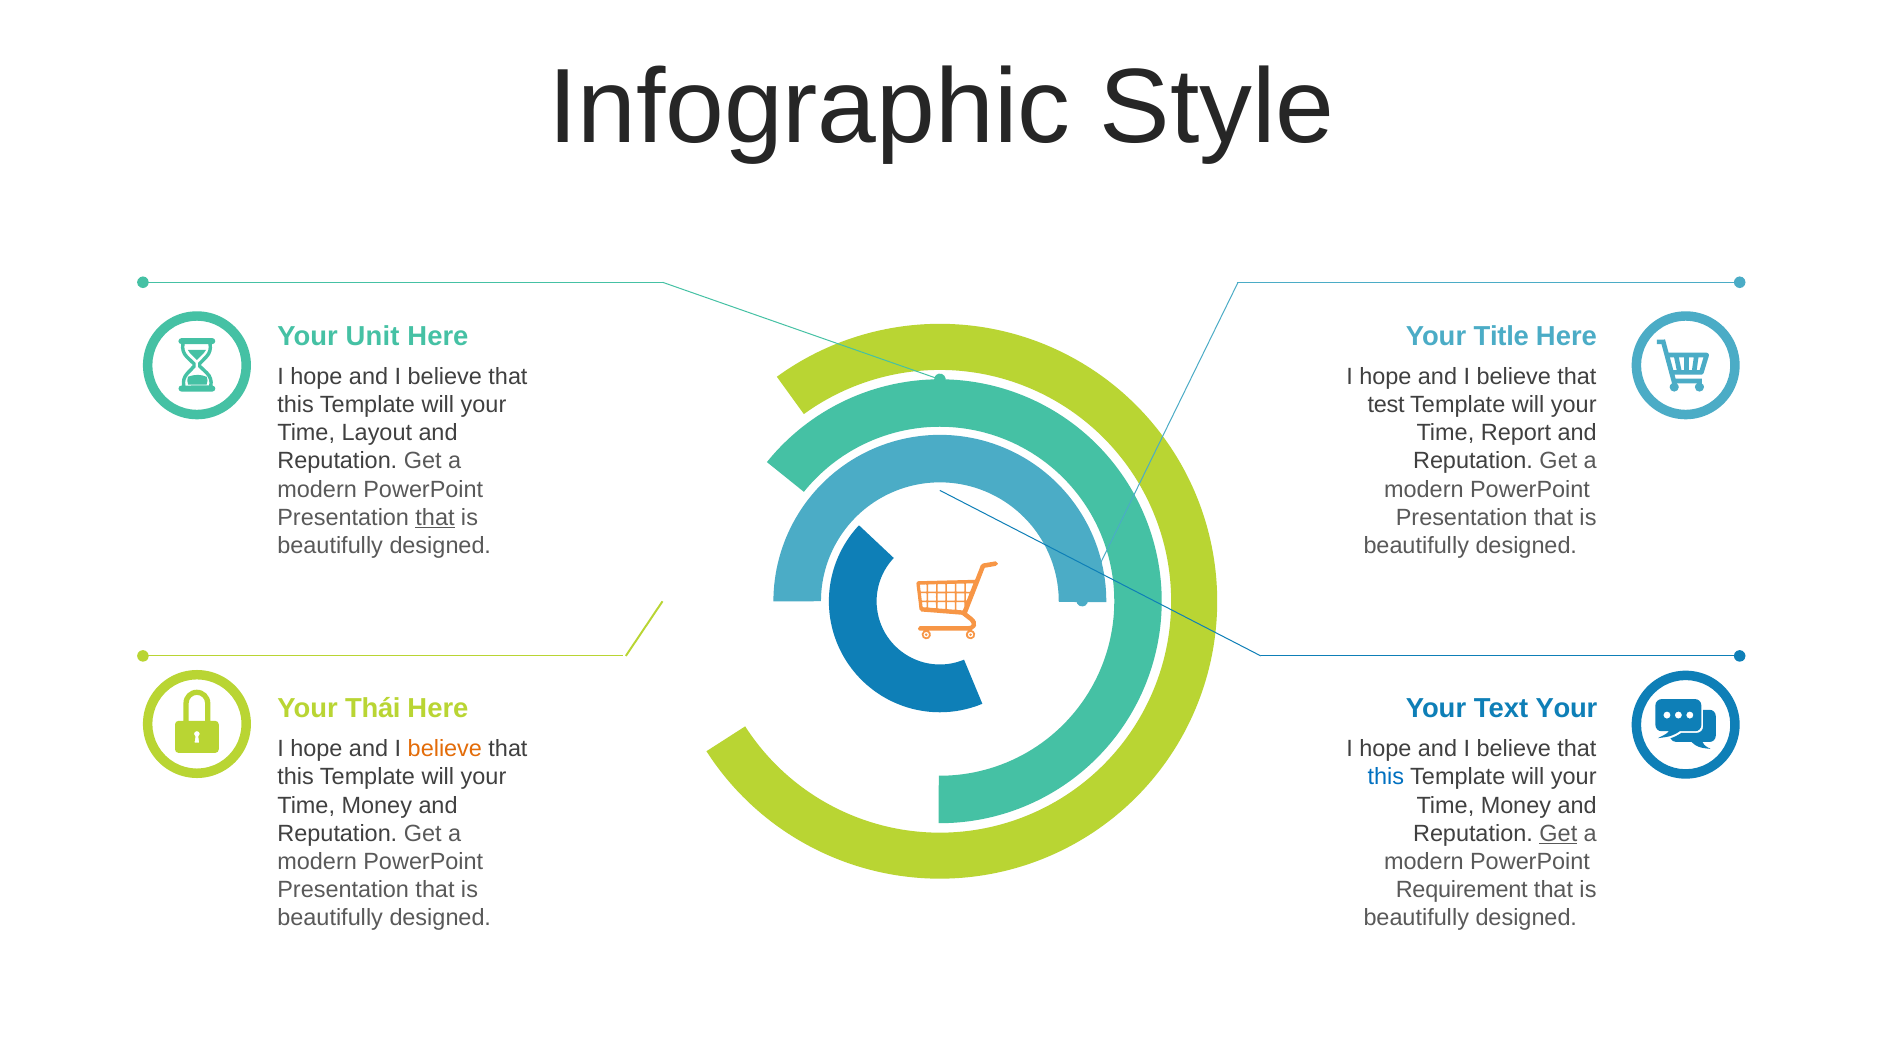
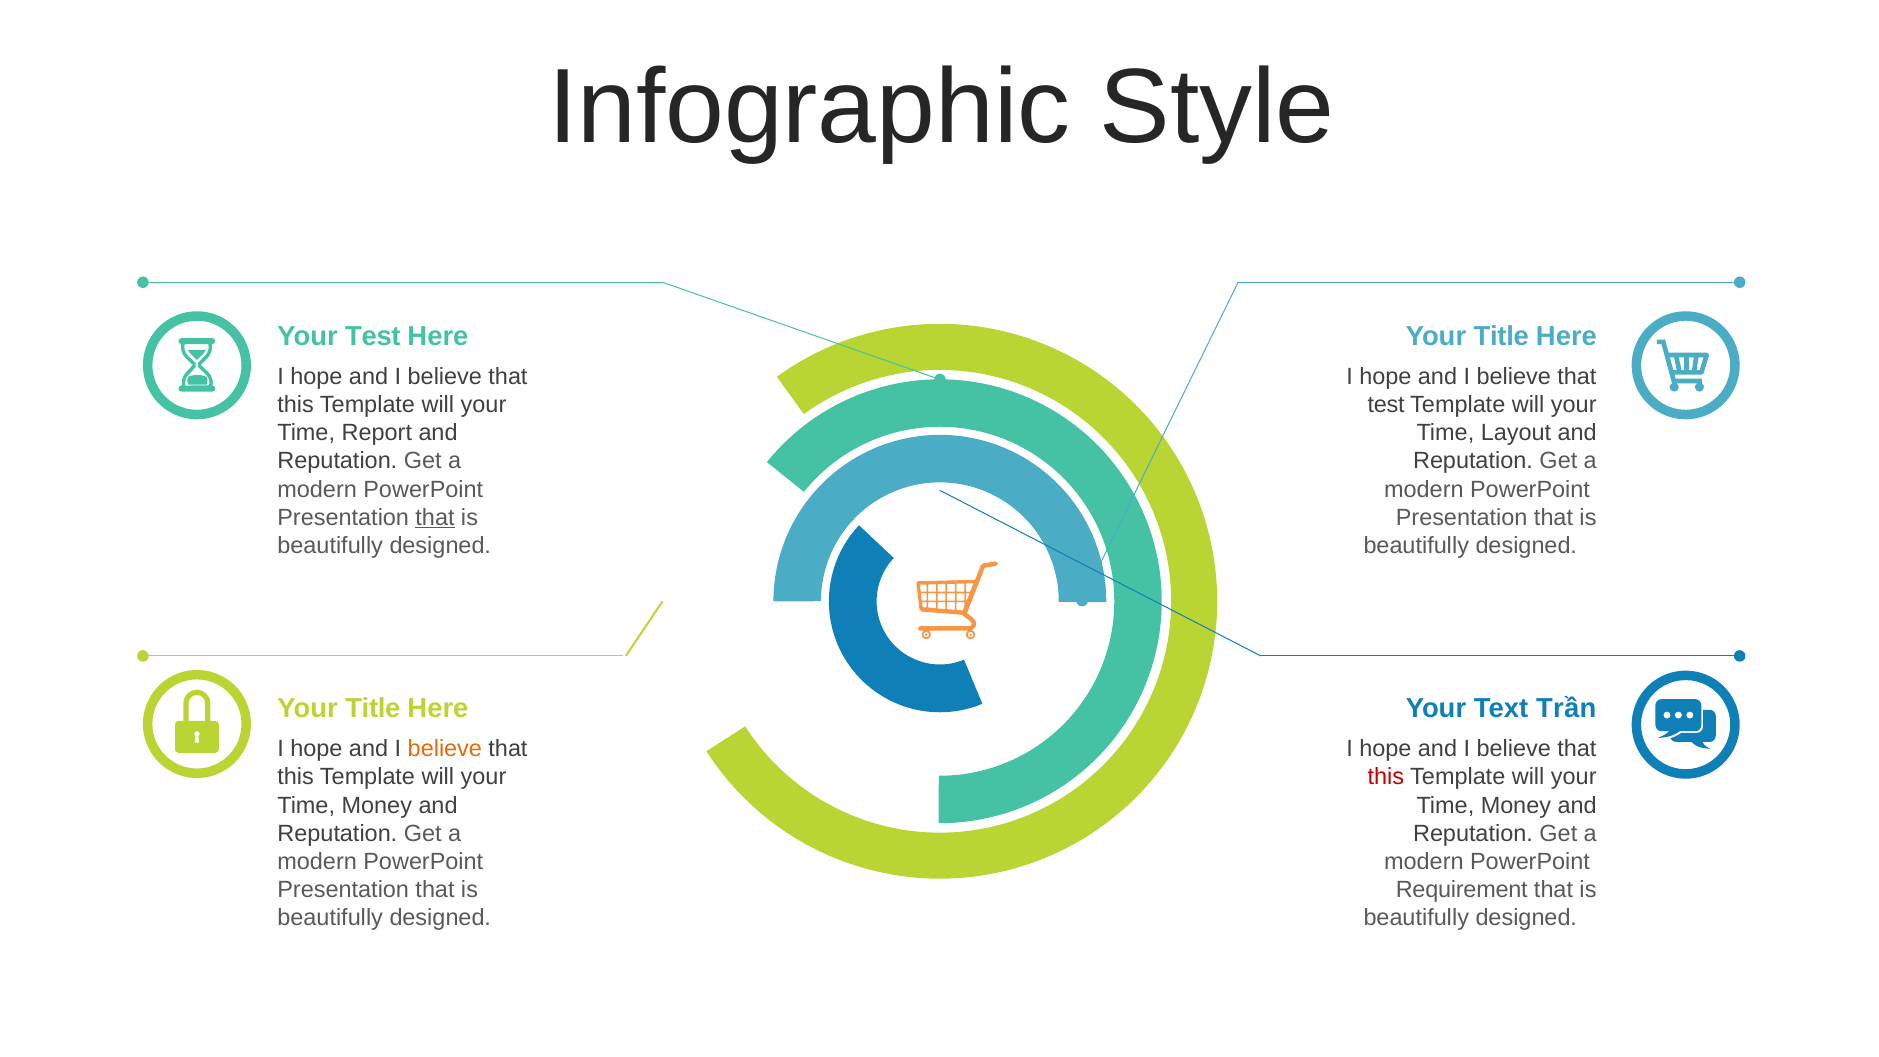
Your Unit: Unit -> Test
Layout: Layout -> Report
Report: Report -> Layout
Thái at (373, 709): Thái -> Title
Text Your: Your -> Trần
this at (1386, 777) colour: blue -> red
Get at (1558, 833) underline: present -> none
